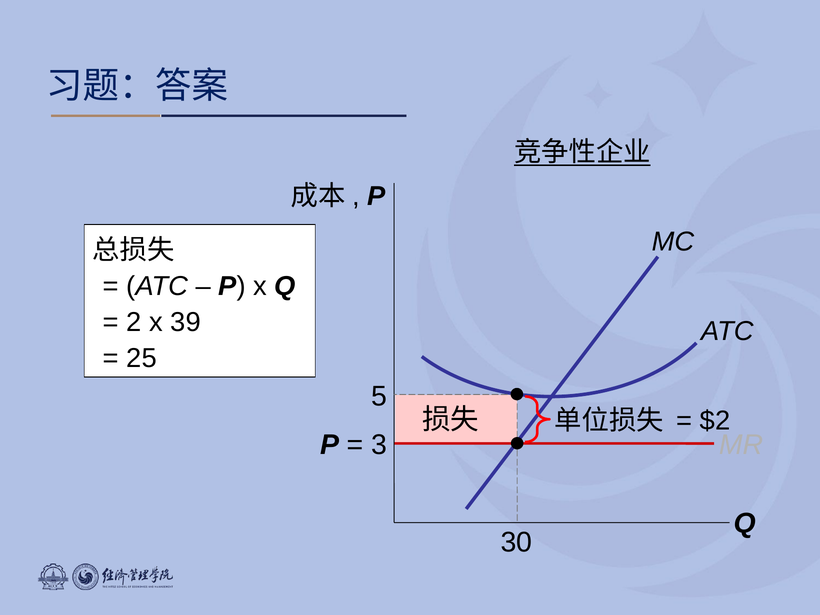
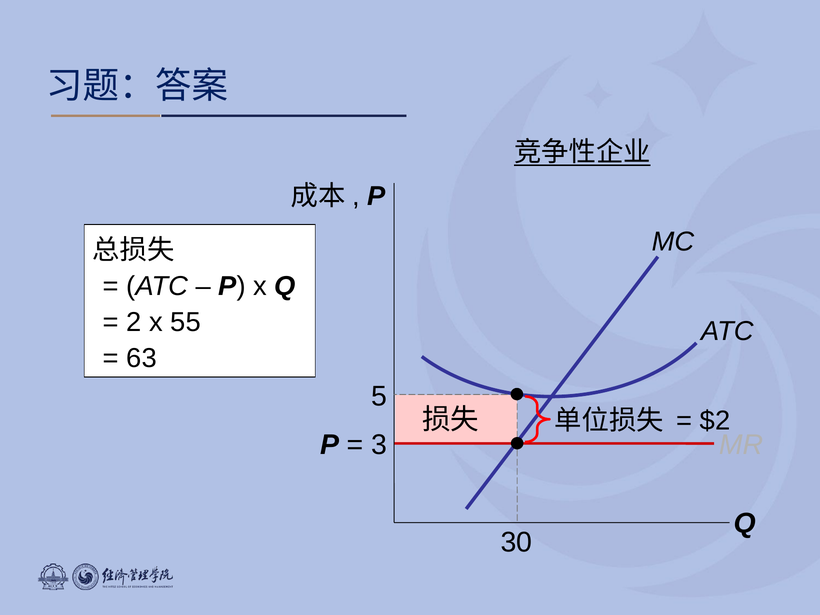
39: 39 -> 55
25: 25 -> 63
